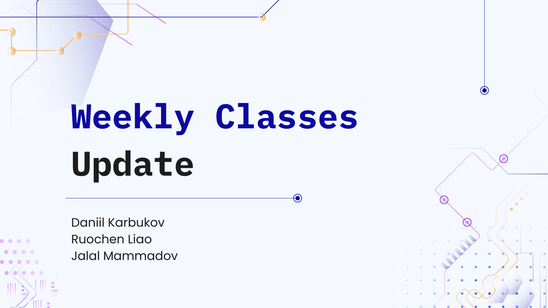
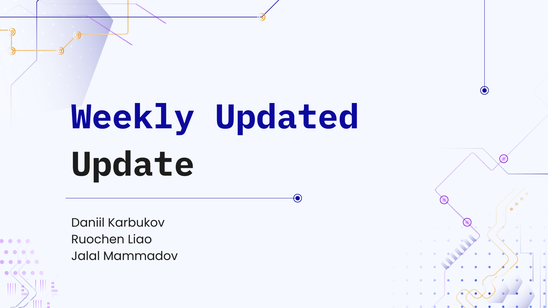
Classes: Classes -> Updated
